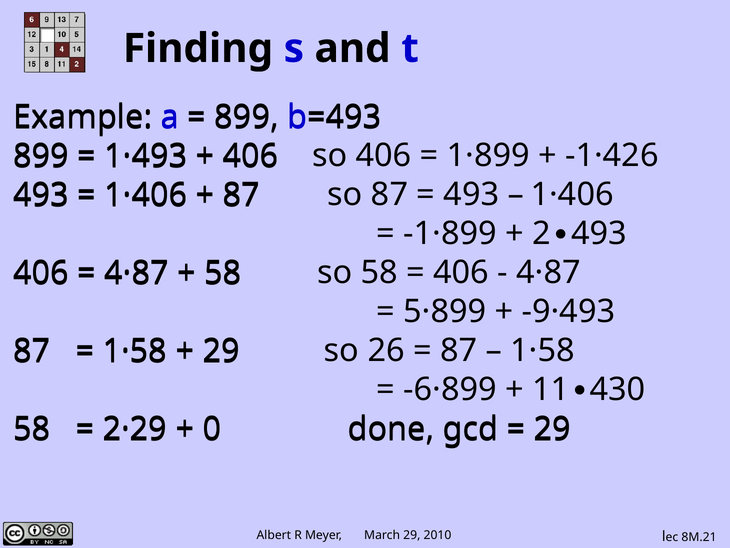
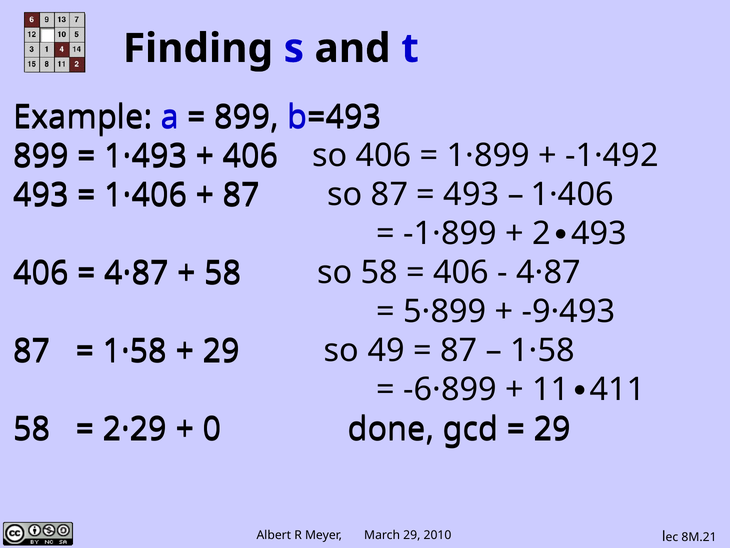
-1·426: -1·426 -> -1·492
26: 26 -> 49
430: 430 -> 411
